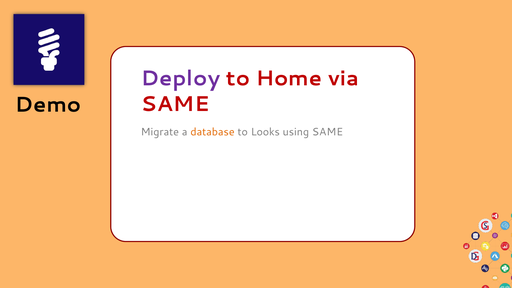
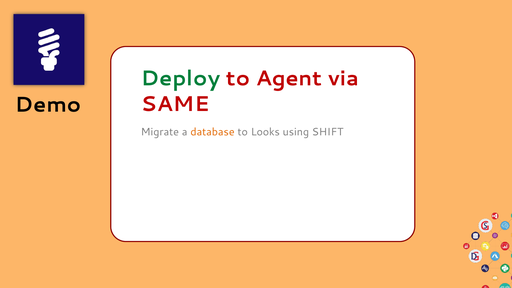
Deploy colour: purple -> green
Home: Home -> Agent
using SAME: SAME -> SHIFT
